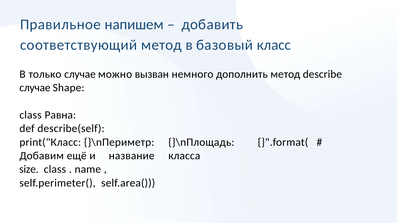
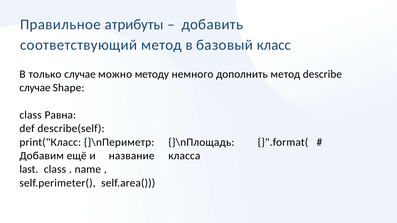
напишем: напишем -> атрибуты
вызван: вызван -> методу
size: size -> last
